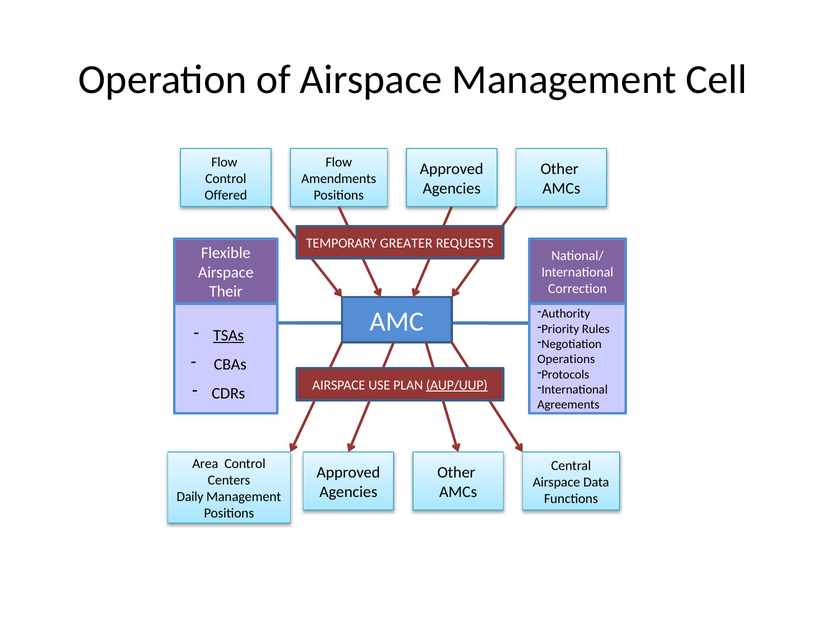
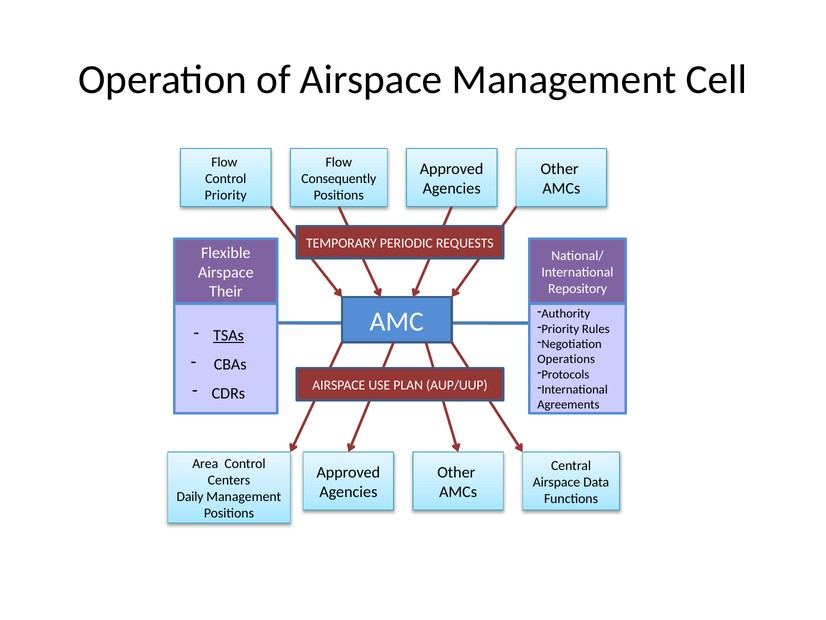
Amendments: Amendments -> Consequently
Offered at (226, 195): Offered -> Priority
GREATER: GREATER -> PERIODIC
Correction: Correction -> Repository
AUP/UUP underline: present -> none
